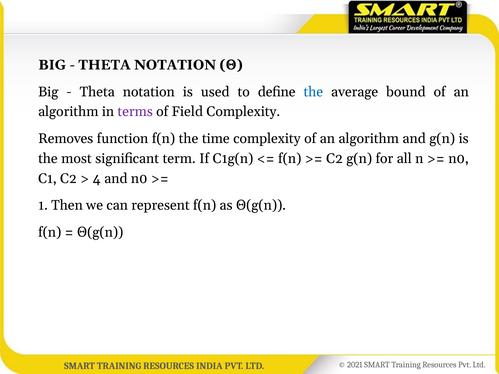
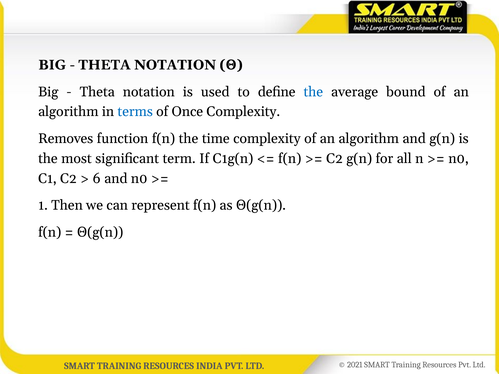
terms colour: purple -> blue
Field: Field -> Once
4: 4 -> 6
